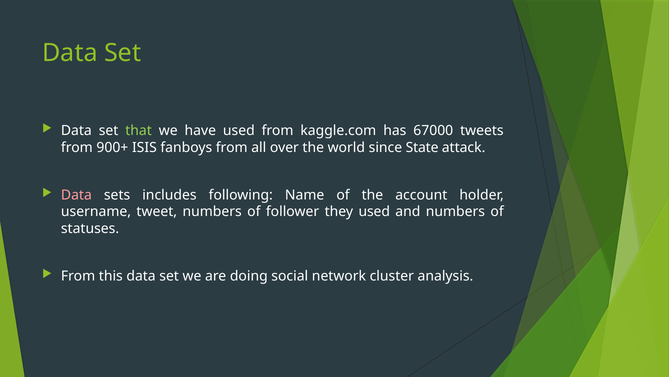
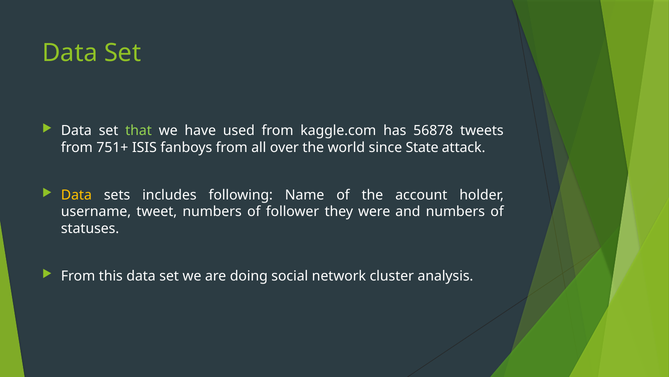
67000: 67000 -> 56878
900+: 900+ -> 751+
Data at (76, 195) colour: pink -> yellow
they used: used -> were
